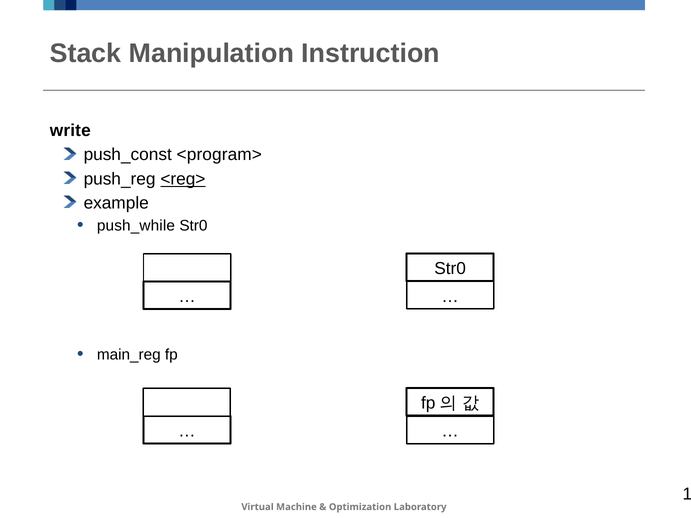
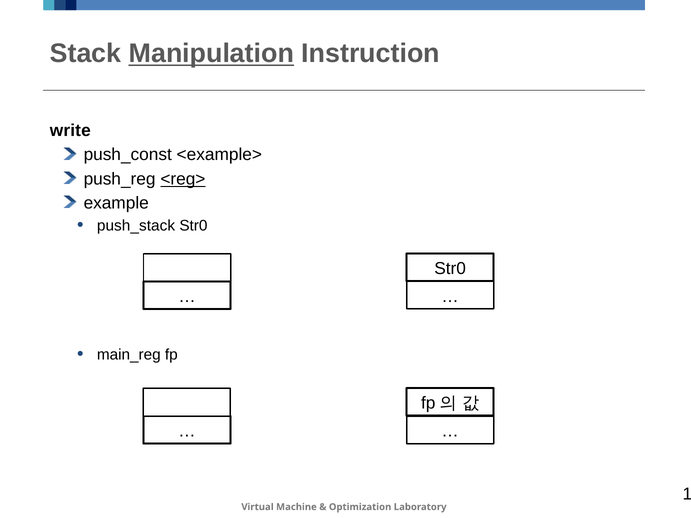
Manipulation underline: none -> present
<program>: <program> -> <example>
push_while: push_while -> push_stack
